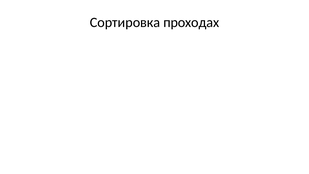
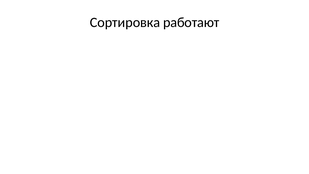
проходах: проходах -> работают
